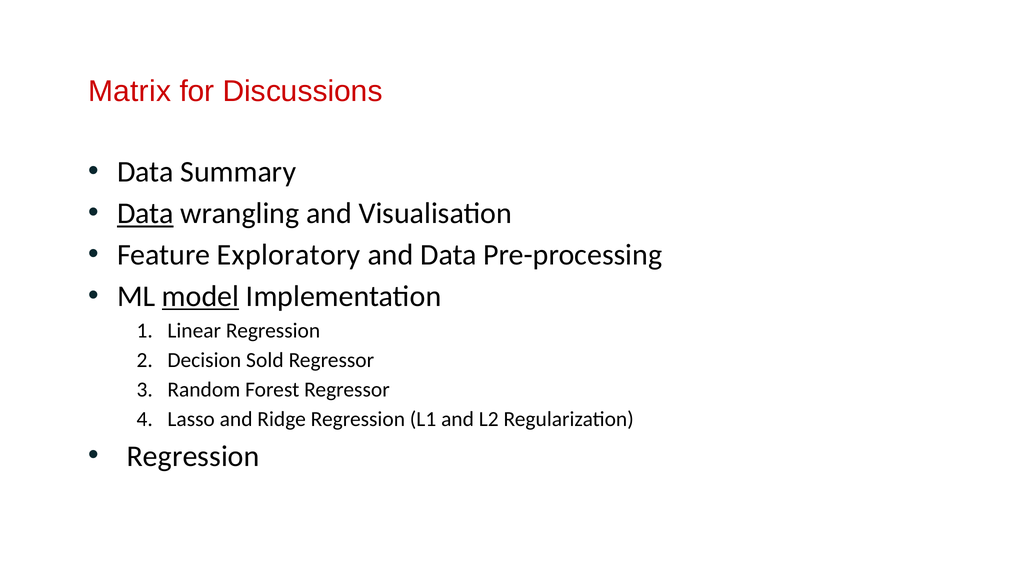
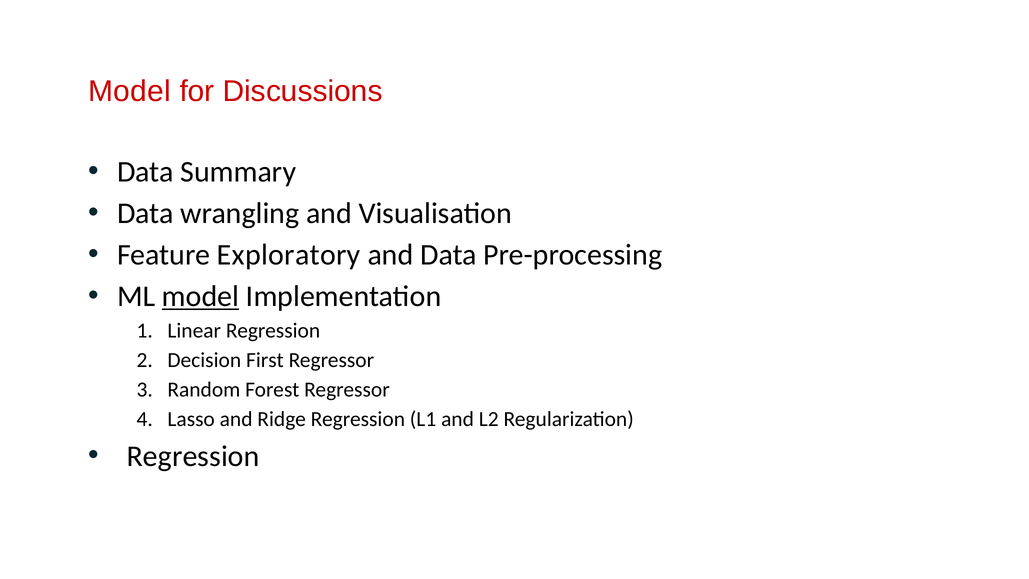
Matrix at (130, 91): Matrix -> Model
Data at (145, 213) underline: present -> none
Sold: Sold -> First
